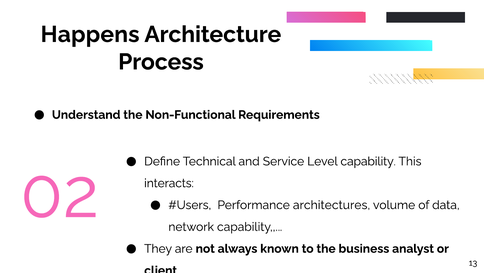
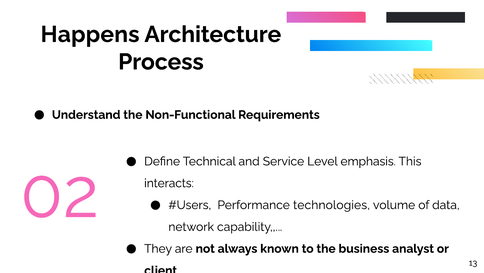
Level capability: capability -> emphasis
architectures: architectures -> technologies
